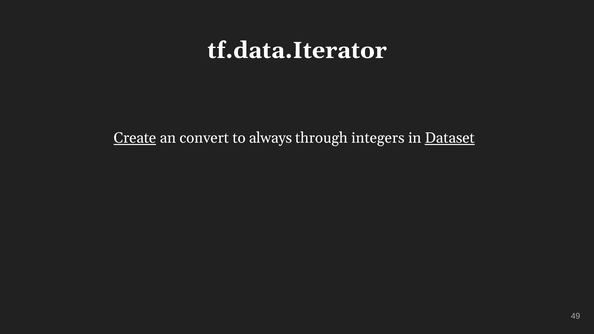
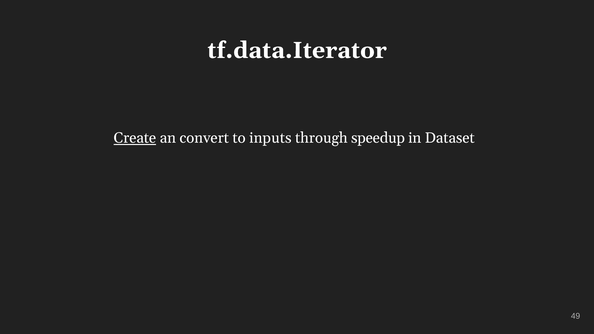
always: always -> inputs
integers: integers -> speedup
Dataset underline: present -> none
